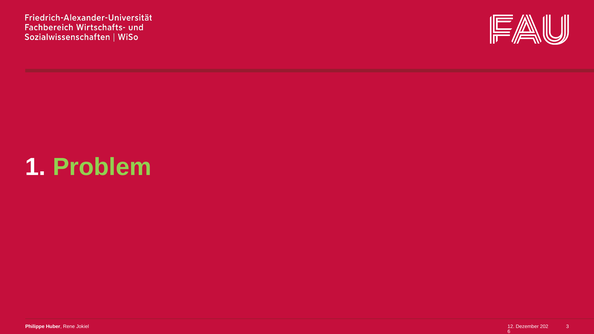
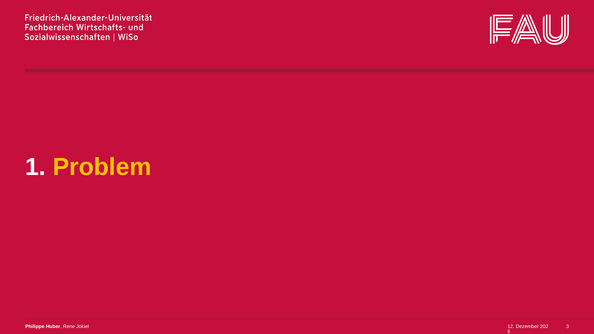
Problem colour: light green -> yellow
